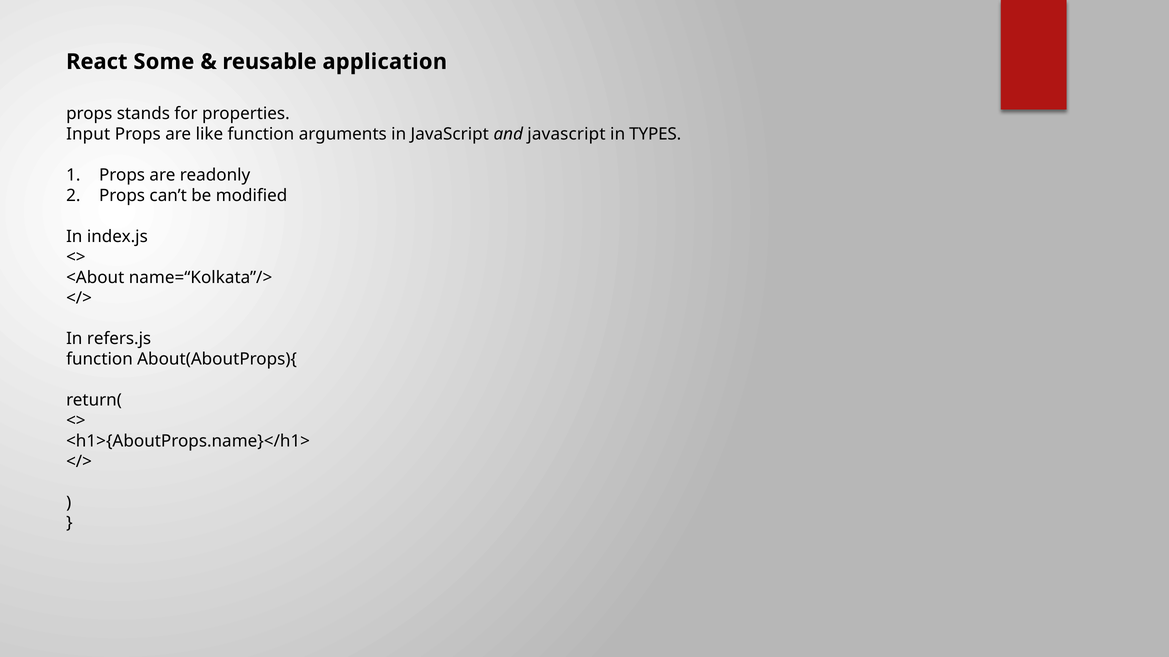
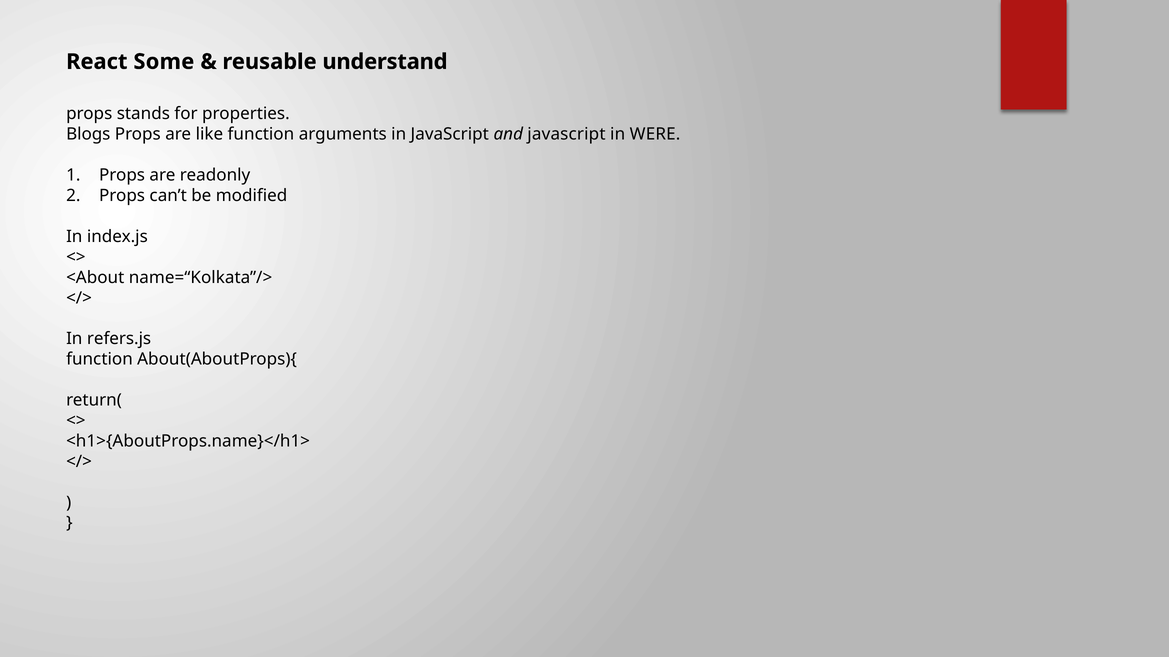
application: application -> understand
Input: Input -> Blogs
TYPES: TYPES -> WERE
